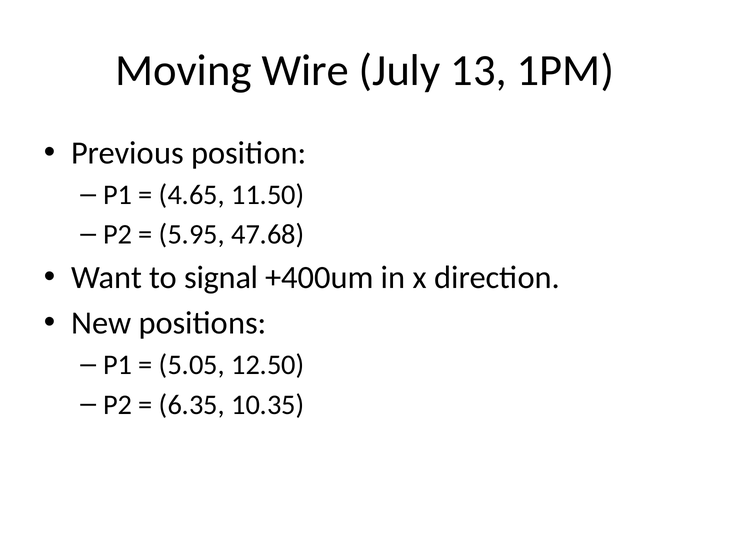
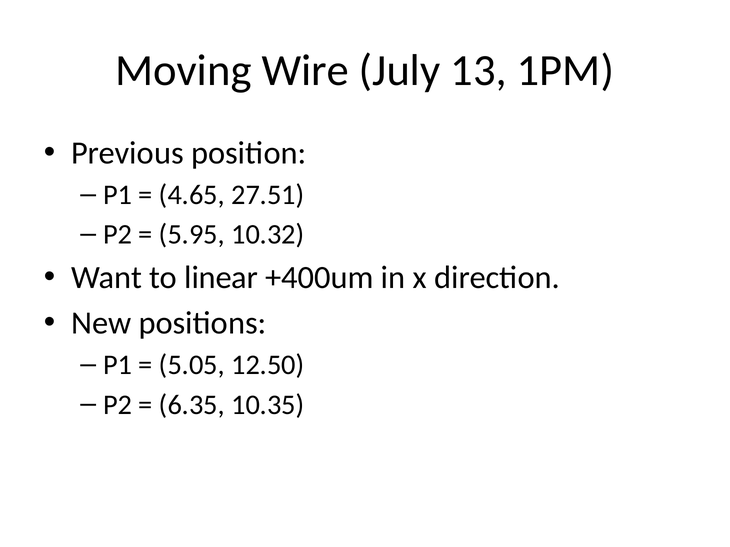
11.50: 11.50 -> 27.51
47.68: 47.68 -> 10.32
signal: signal -> linear
